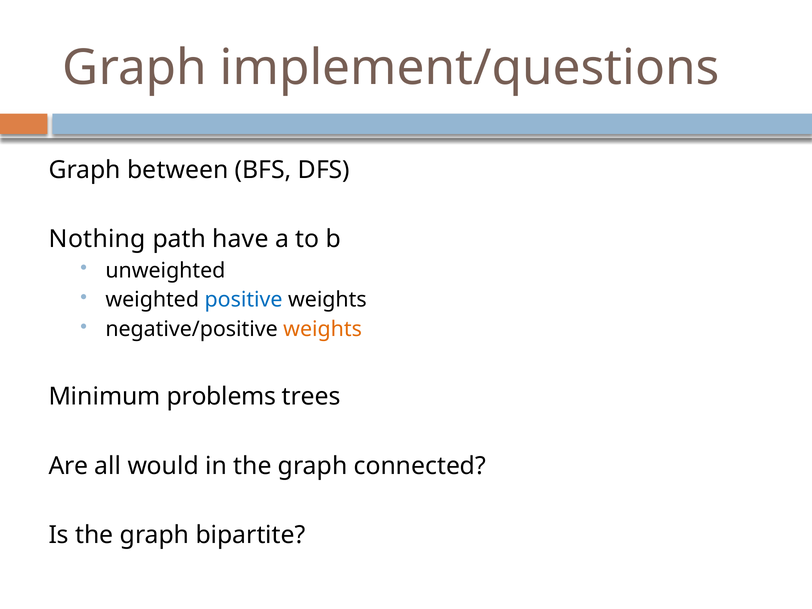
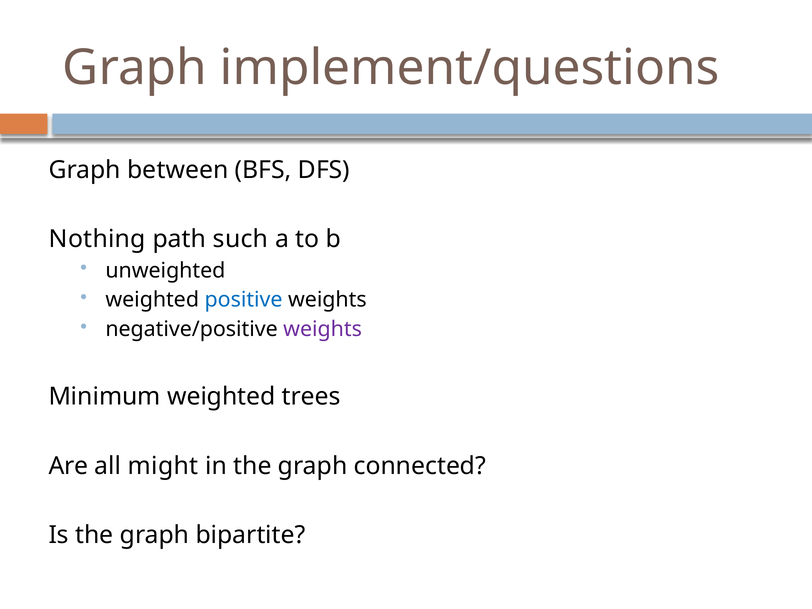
have: have -> such
weights at (323, 329) colour: orange -> purple
Minimum problems: problems -> weighted
would: would -> might
